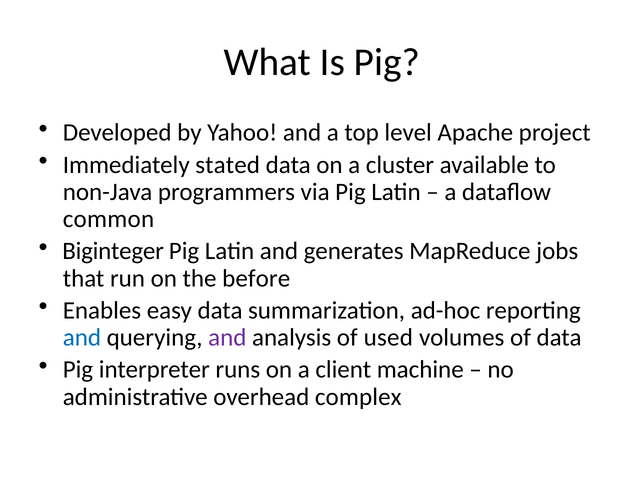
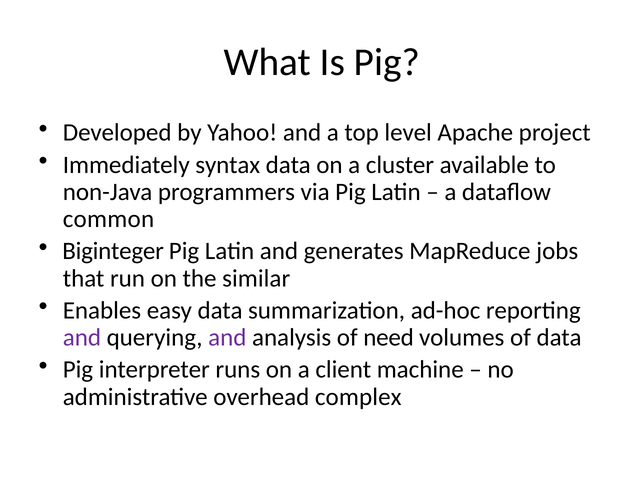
stated: stated -> syntax
before: before -> similar
and at (82, 338) colour: blue -> purple
used: used -> need
